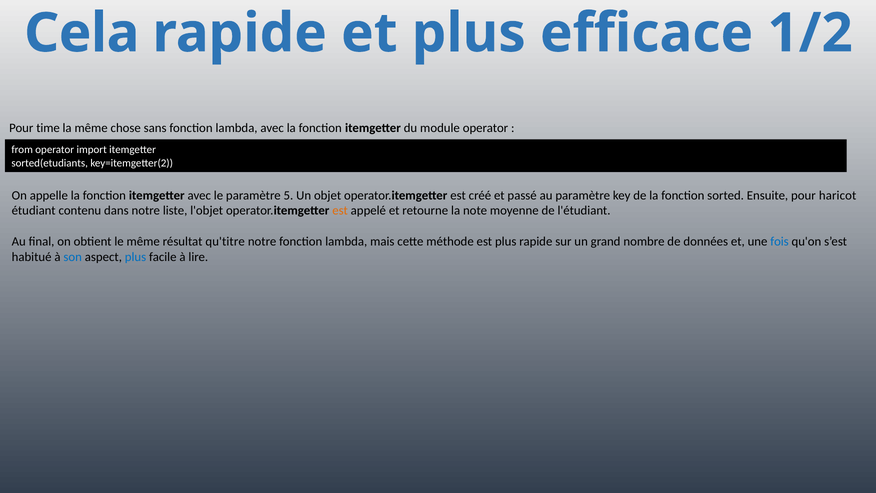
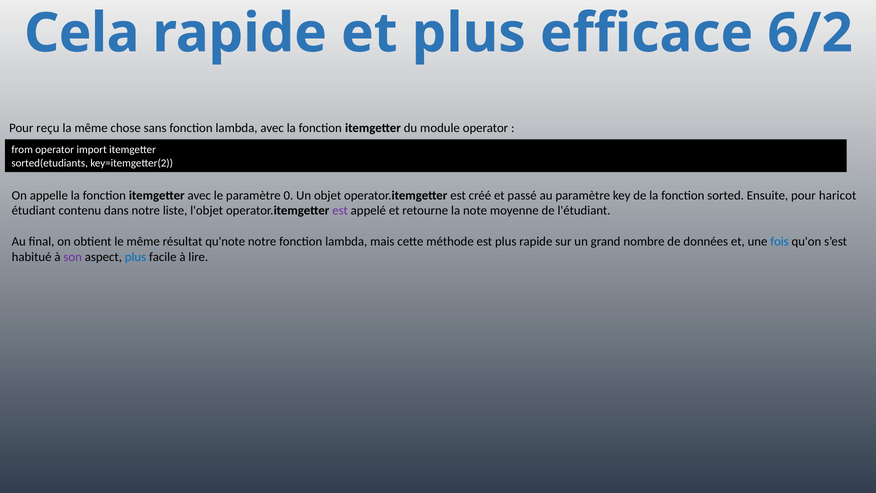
1/2: 1/2 -> 6/2
time: time -> reçu
5: 5 -> 0
est at (340, 211) colour: orange -> purple
qu'titre: qu'titre -> qu'note
son colour: blue -> purple
